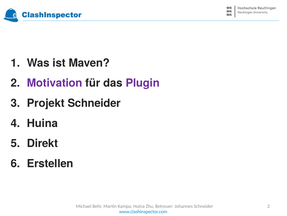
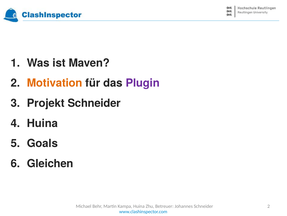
Motivation colour: purple -> orange
Direkt: Direkt -> Goals
Erstellen: Erstellen -> Gleichen
